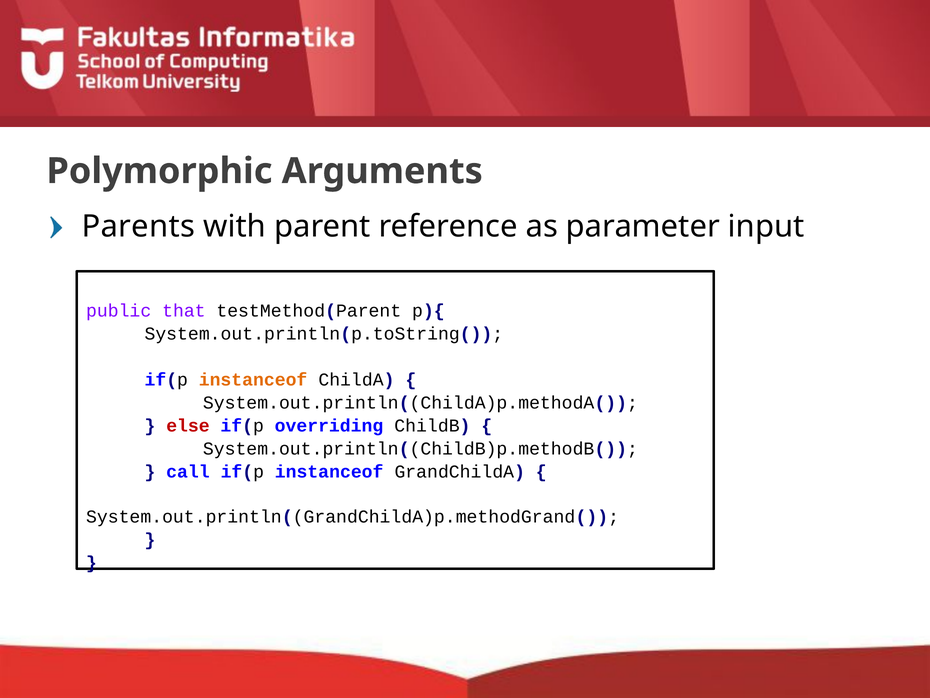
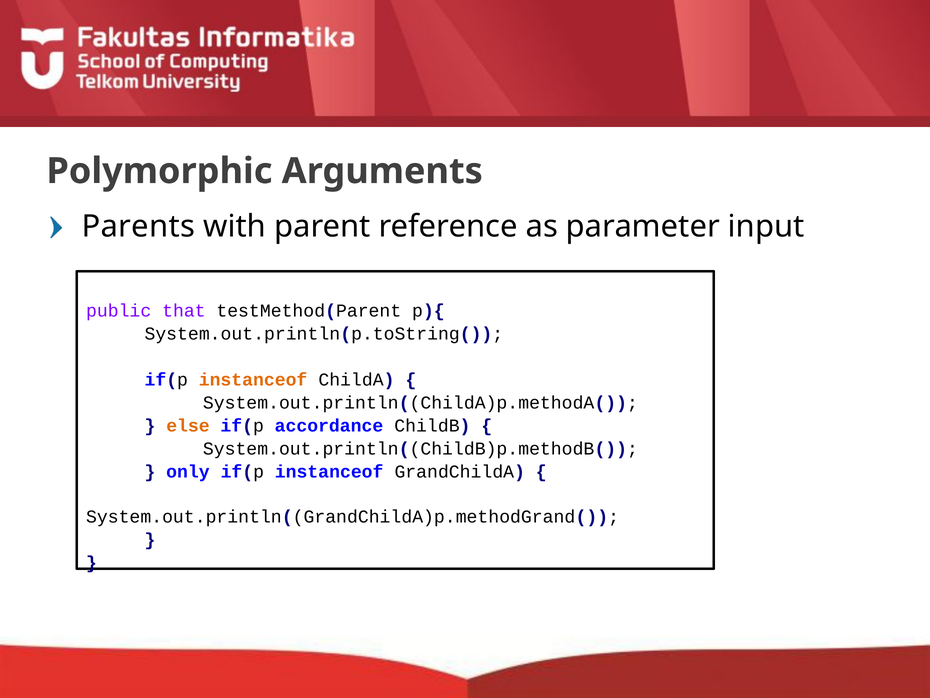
else colour: red -> orange
overriding: overriding -> accordance
call: call -> only
